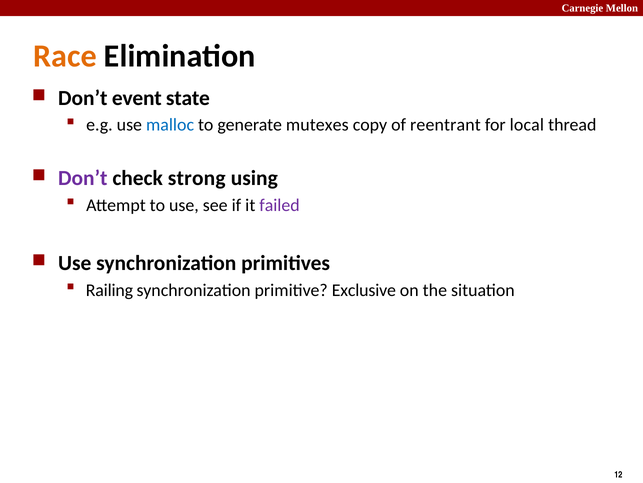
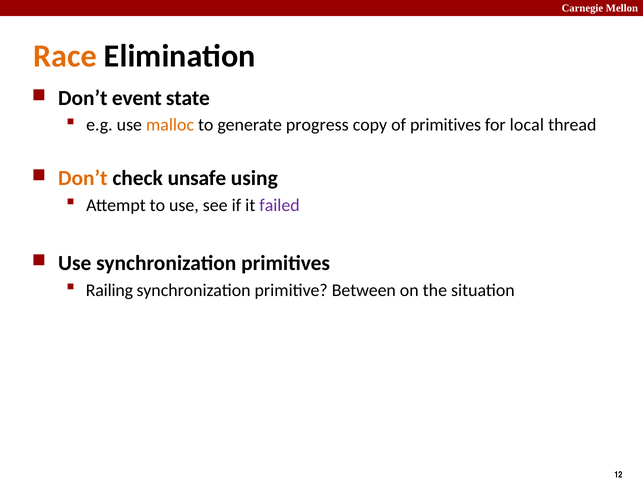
malloc colour: blue -> orange
mutexes: mutexes -> progress
of reentrant: reentrant -> primitives
Don’t at (83, 178) colour: purple -> orange
strong: strong -> unsafe
Exclusive: Exclusive -> Between
